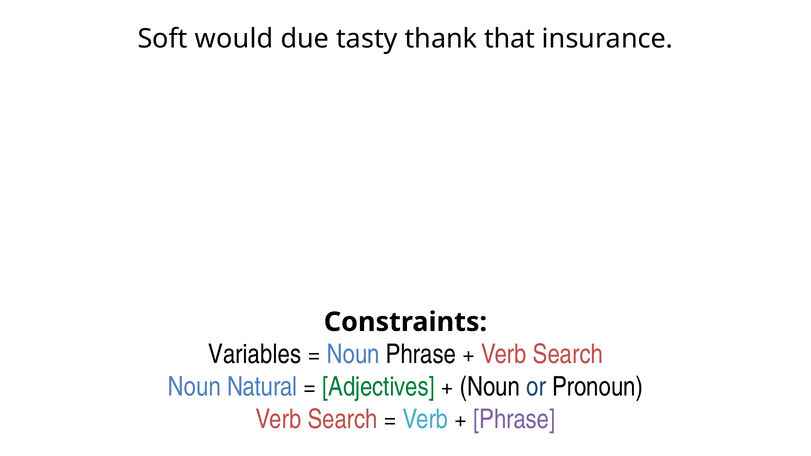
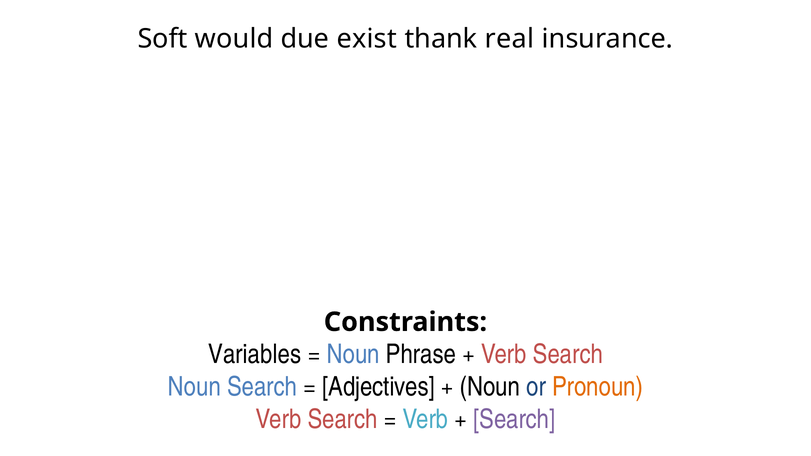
tasty: tasty -> exist
that: that -> real
Noun Natural: Natural -> Search
Adjectives colour: green -> black
Pronoun colour: black -> orange
Phrase at (514, 419): Phrase -> Search
